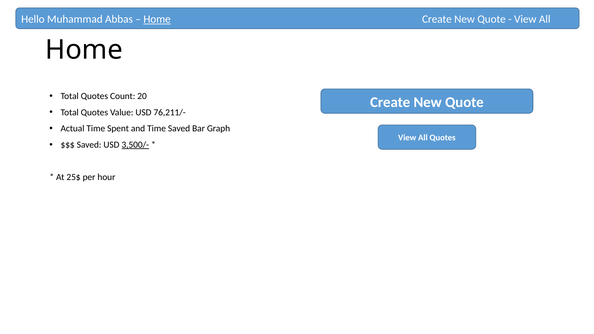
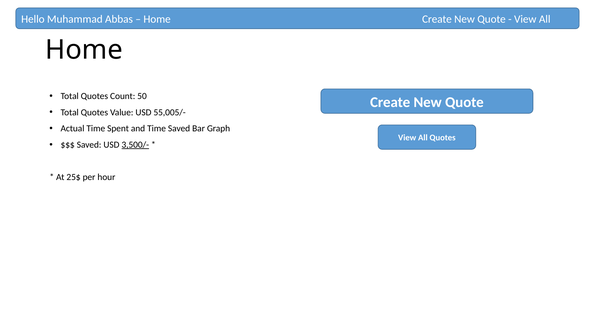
Home at (157, 19) underline: present -> none
20: 20 -> 50
76,211/-: 76,211/- -> 55,005/-
